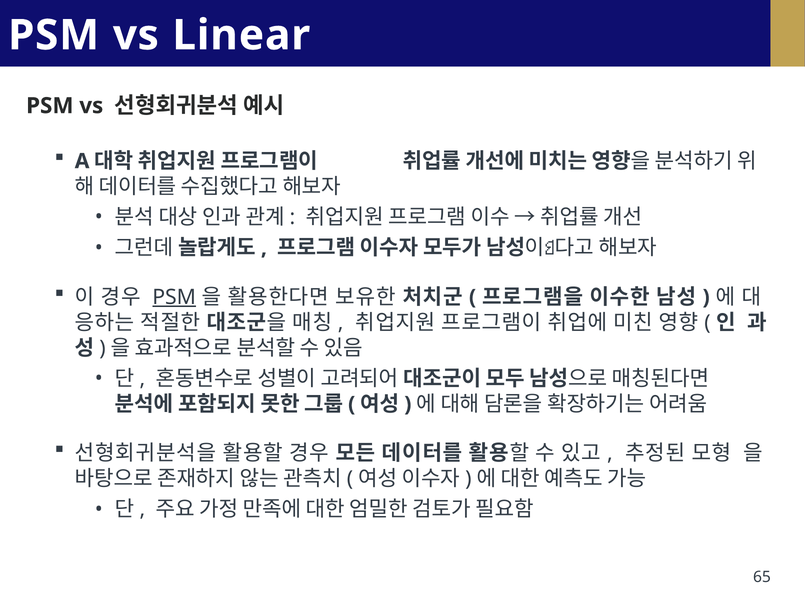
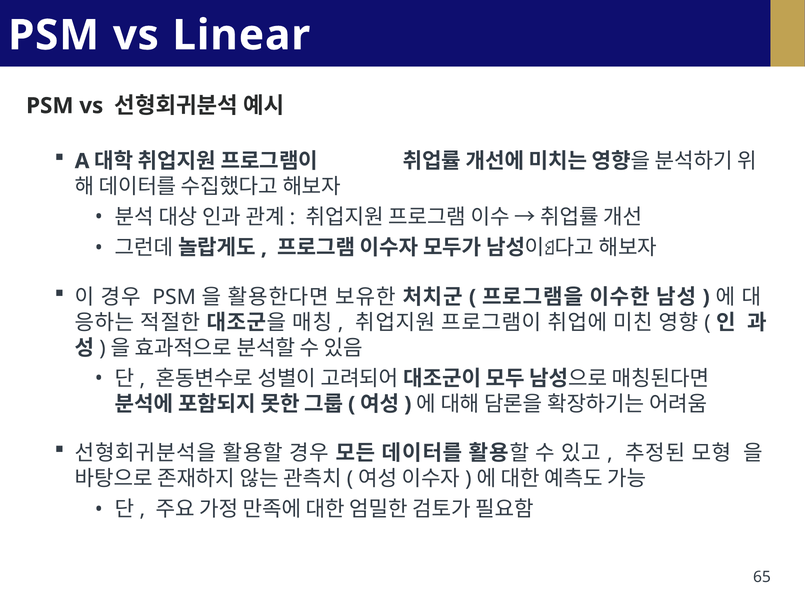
PSM at (174, 297) underline: present -> none
